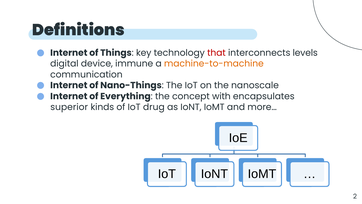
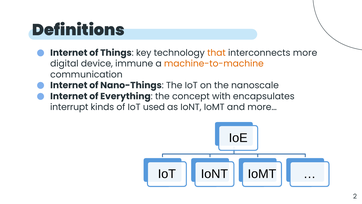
that colour: red -> orange
levels: levels -> more
superior: superior -> interrupt
drug: drug -> used
